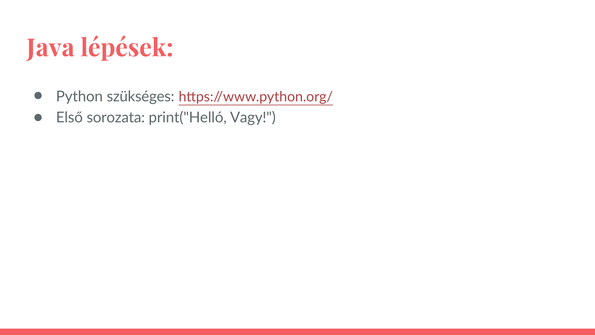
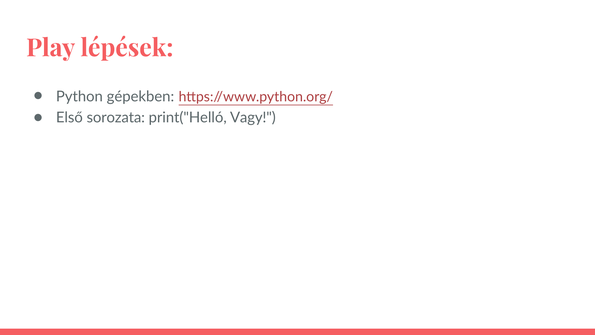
Java: Java -> Play
szükséges: szükséges -> gépekben
